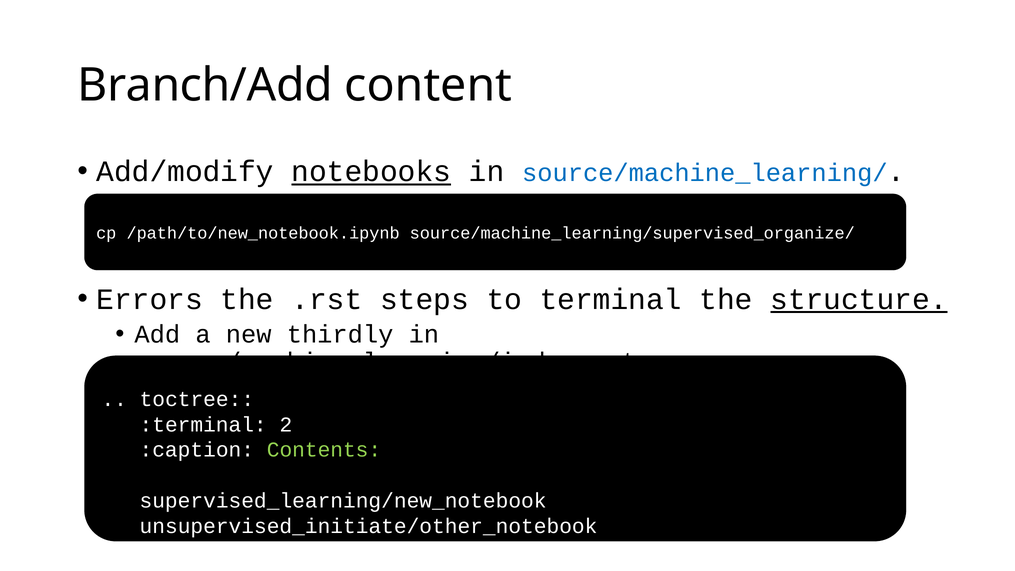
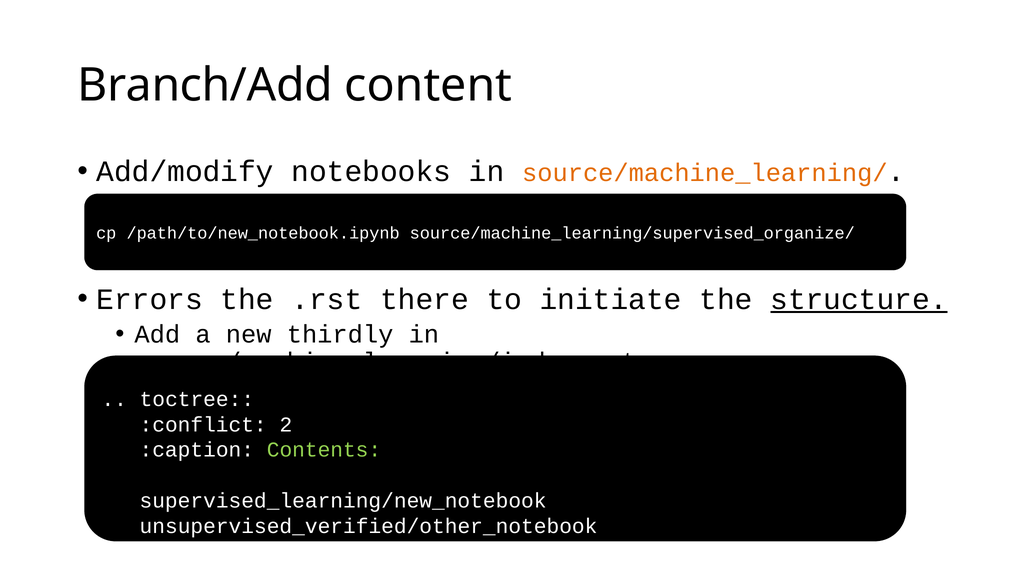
notebooks underline: present -> none
source/machine_learning/ colour: blue -> orange
steps: steps -> there
terminal: terminal -> initiate
:terminal: :terminal -> :conflict
unsupervised_initiate/other_notebook: unsupervised_initiate/other_notebook -> unsupervised_verified/other_notebook
